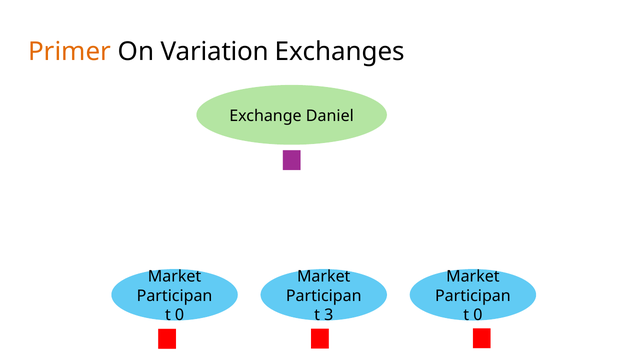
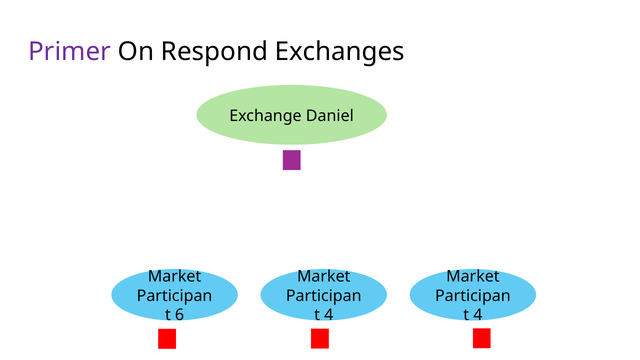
Primer colour: orange -> purple
Variation: Variation -> Respond
0 at (180, 315): 0 -> 6
3 at (329, 315): 3 -> 4
0 at (478, 315): 0 -> 4
